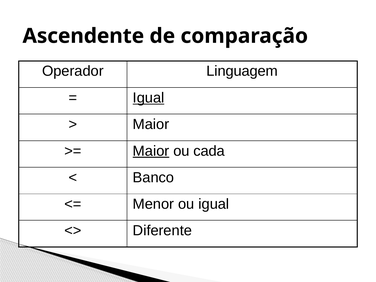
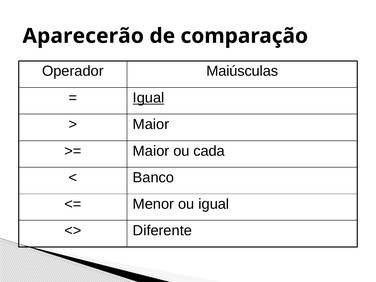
Ascendente: Ascendente -> Aparecerão
Linguagem: Linguagem -> Maiúsculas
Maior at (151, 151) underline: present -> none
